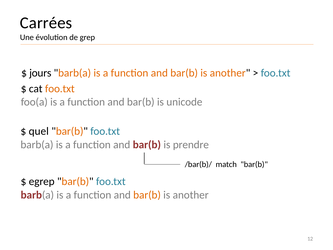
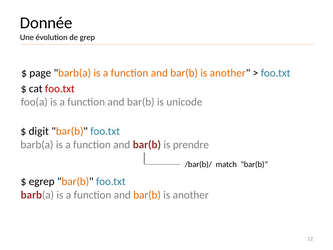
Carrées: Carrées -> Donnée
jours: jours -> page
foo.txt at (60, 89) colour: orange -> red
quel: quel -> digit
